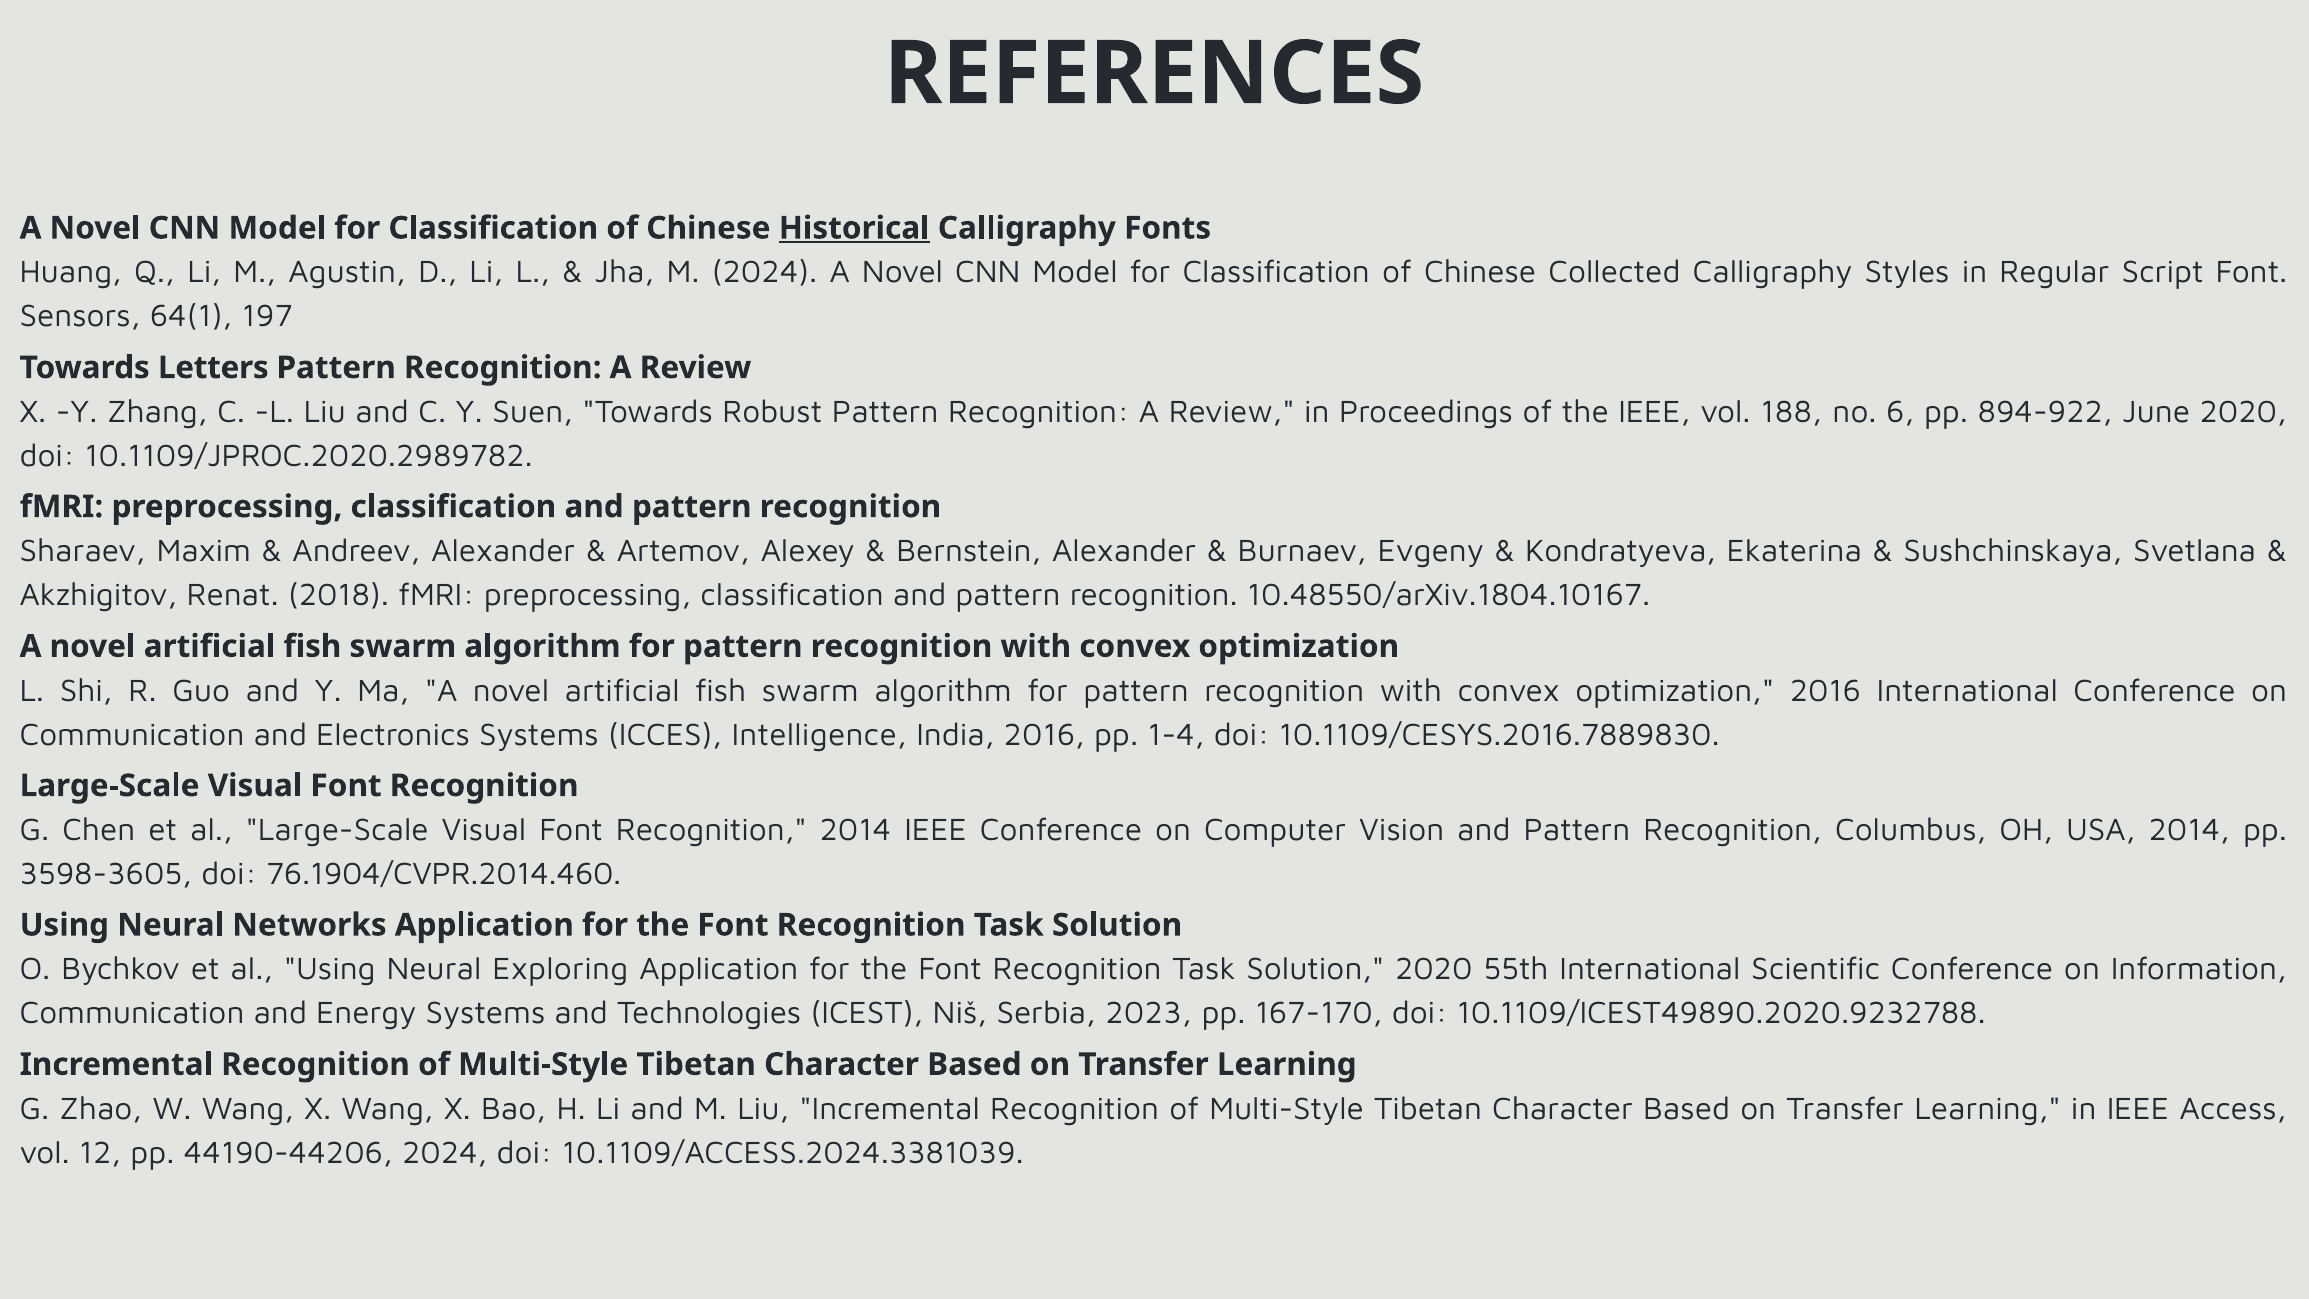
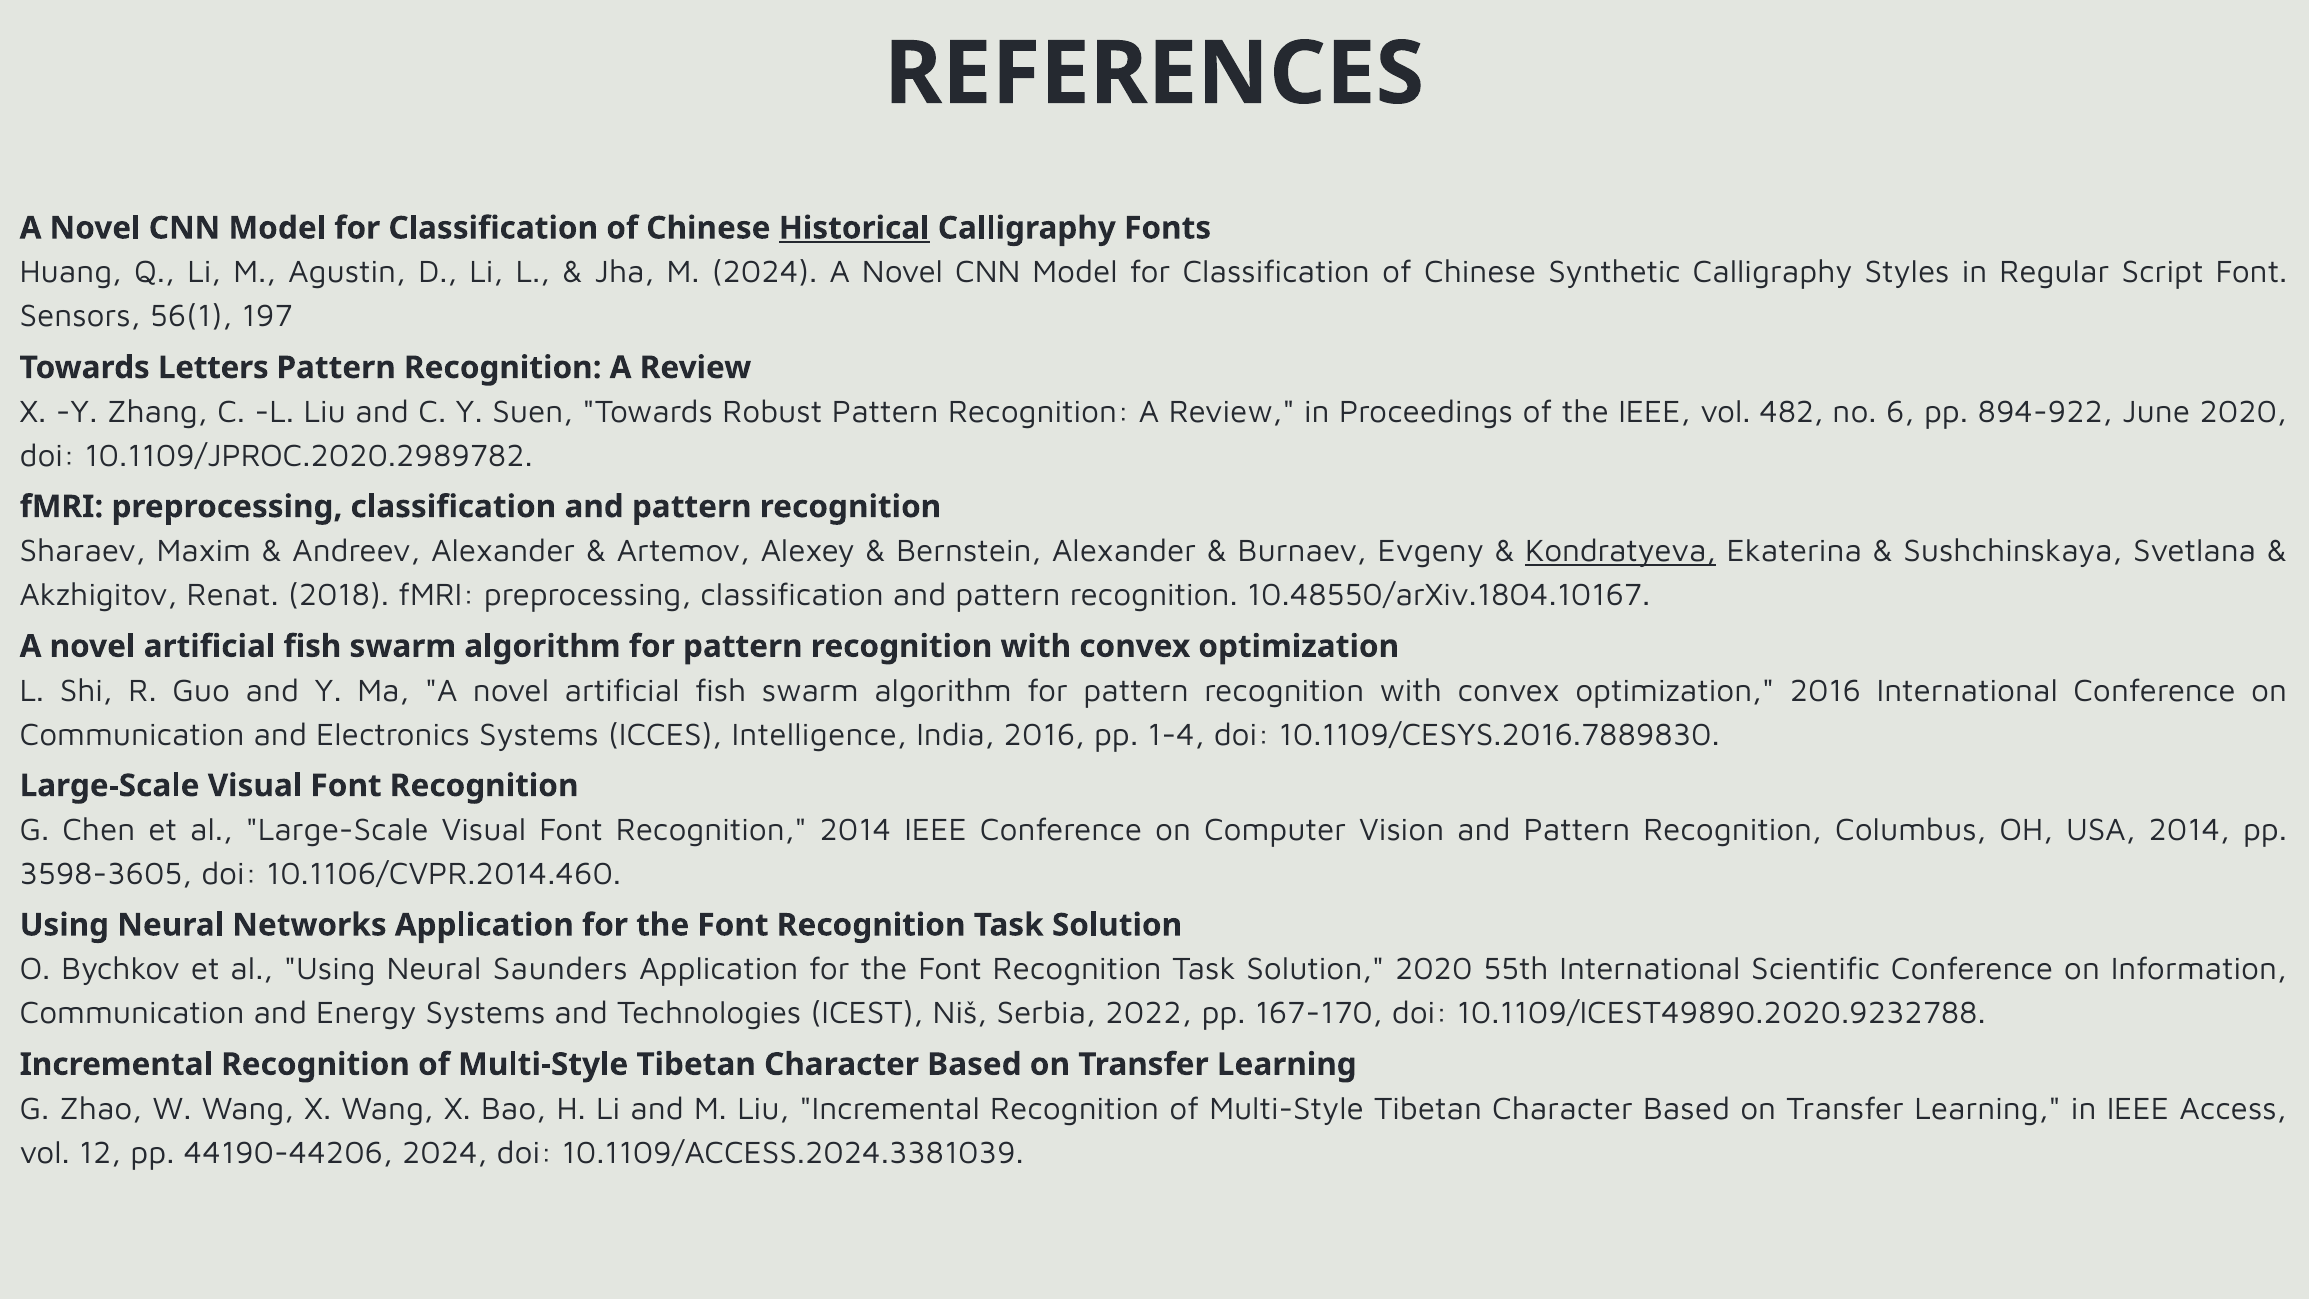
Collected: Collected -> Synthetic
64(1: 64(1 -> 56(1
188: 188 -> 482
Kondratyeva underline: none -> present
76.1904/CVPR.2014.460: 76.1904/CVPR.2014.460 -> 10.1106/CVPR.2014.460
Exploring: Exploring -> Saunders
2023: 2023 -> 2022
